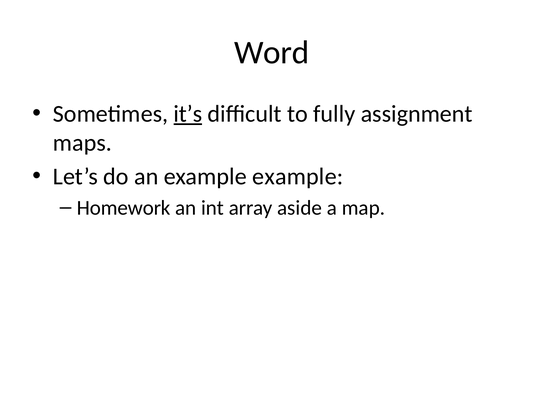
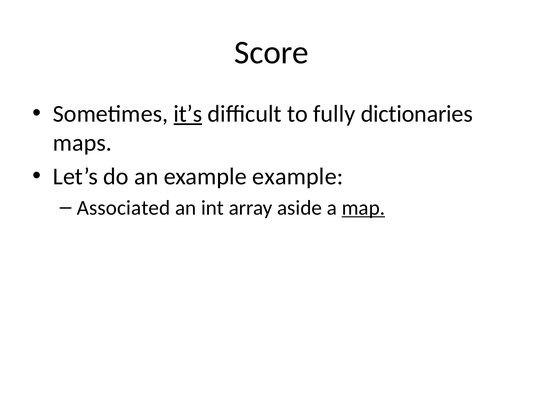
Word: Word -> Score
assignment: assignment -> dictionaries
Homework: Homework -> Associated
map underline: none -> present
